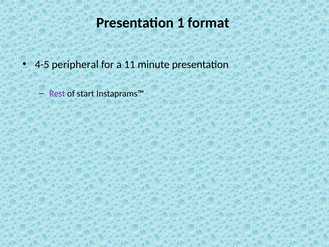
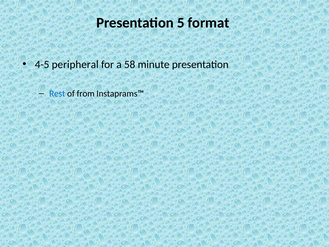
1: 1 -> 5
11: 11 -> 58
Rest colour: purple -> blue
start: start -> from
